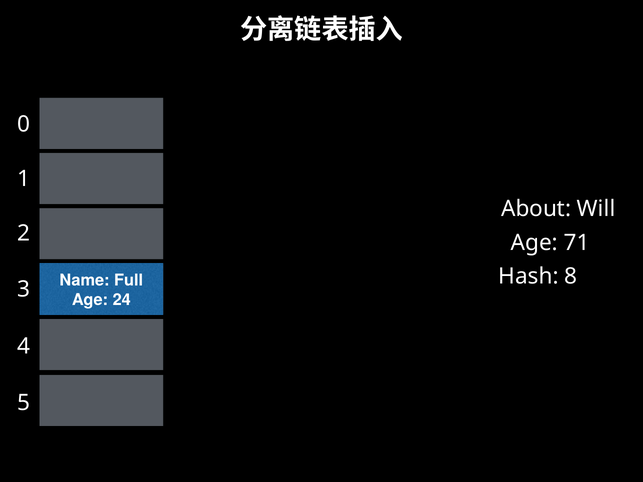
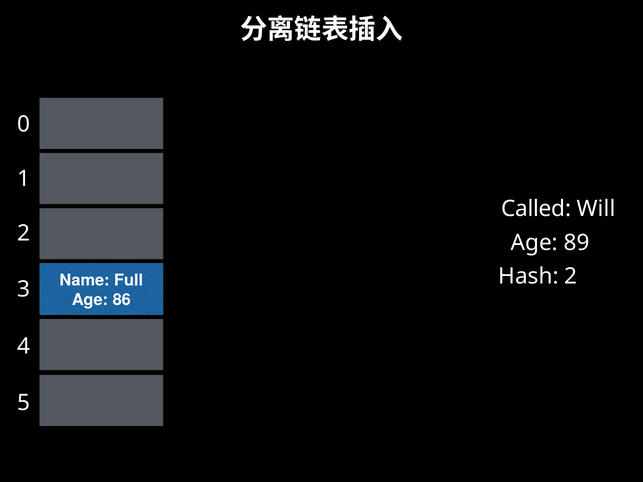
About: About -> Called
71: 71 -> 89
Hash 8: 8 -> 2
24: 24 -> 86
